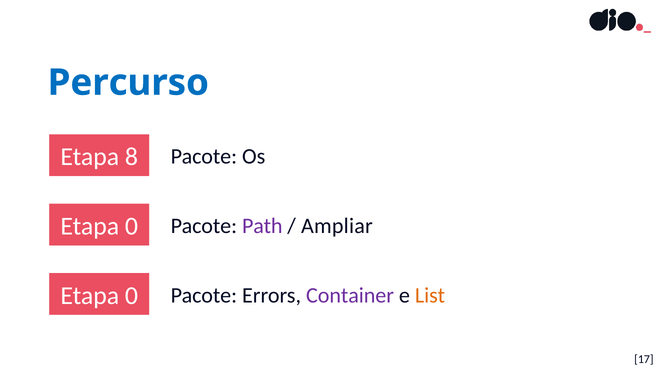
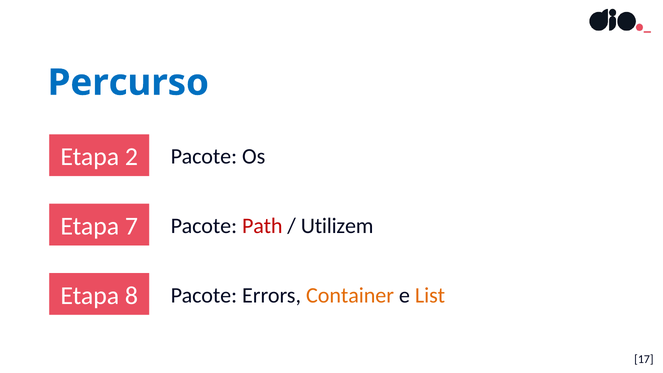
8: 8 -> 2
0 at (131, 226): 0 -> 7
Path colour: purple -> red
Ampliar: Ampliar -> Utilizem
0 at (131, 296): 0 -> 8
Container colour: purple -> orange
